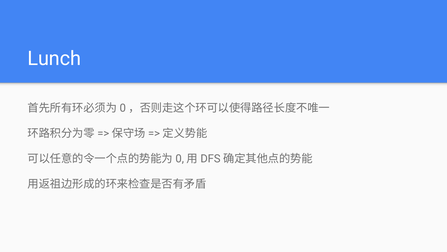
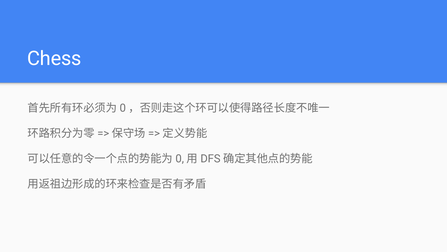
Lunch: Lunch -> Chess
